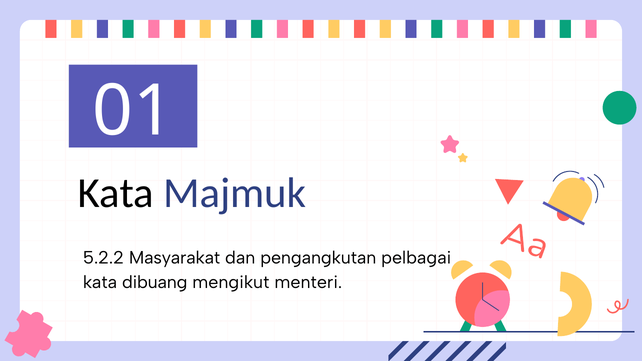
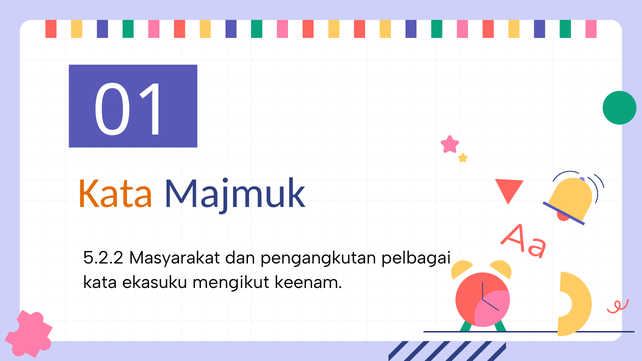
Kata at (116, 193) colour: black -> orange
dibuang: dibuang -> ekasuku
menteri: menteri -> keenam
